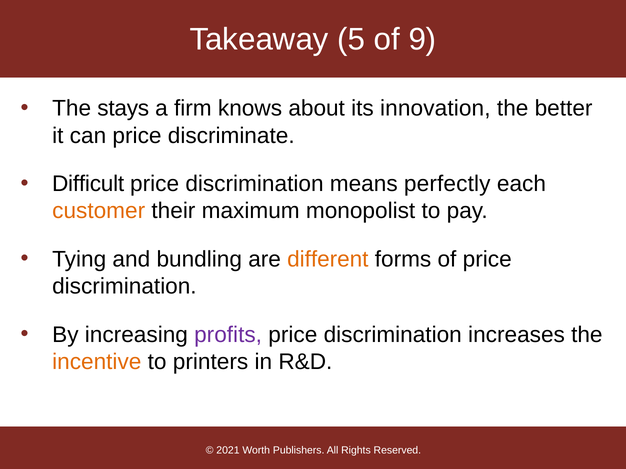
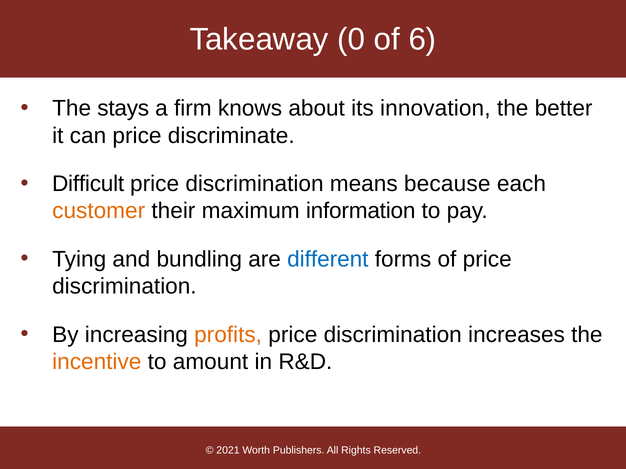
5: 5 -> 0
9: 9 -> 6
perfectly: perfectly -> because
monopolist: monopolist -> information
different colour: orange -> blue
profits colour: purple -> orange
printers: printers -> amount
